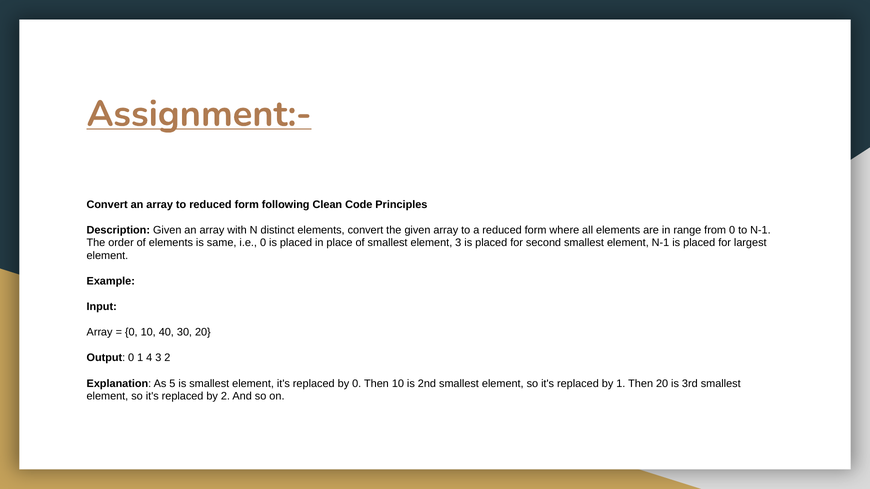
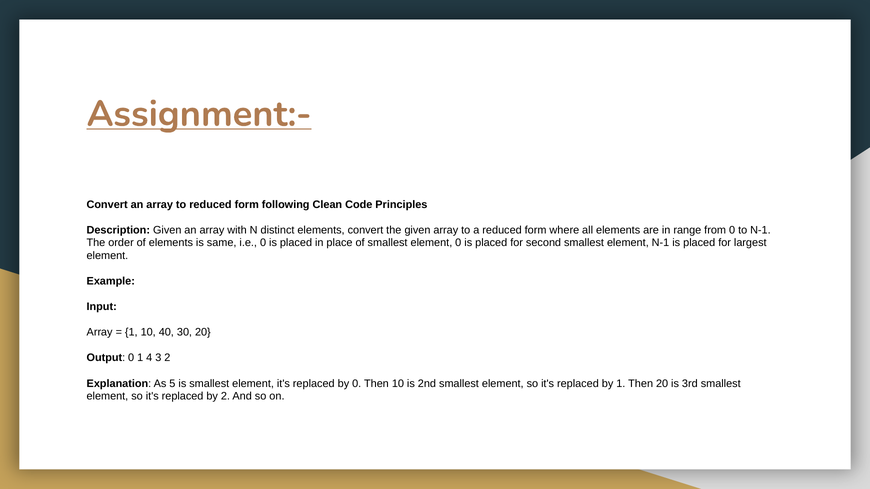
element 3: 3 -> 0
0 at (131, 332): 0 -> 1
